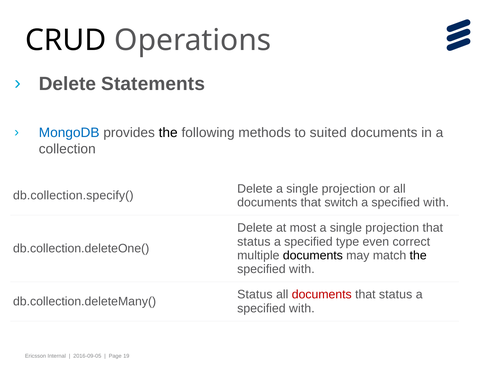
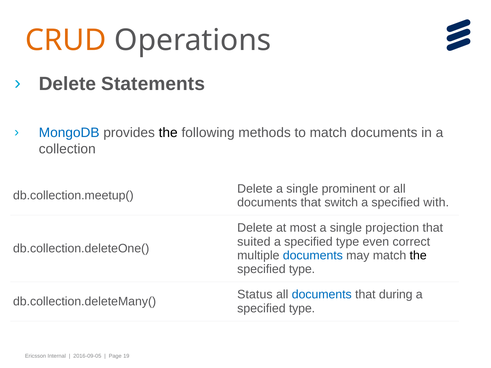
CRUD colour: black -> orange
to suited: suited -> match
Delete a single projection: projection -> prominent
db.collection.specify(: db.collection.specify( -> db.collection.meetup(
status at (254, 242): status -> suited
documents at (313, 256) colour: black -> blue
with at (302, 269): with -> type
documents at (322, 295) colour: red -> blue
status at (396, 295): status -> during
with at (302, 309): with -> type
